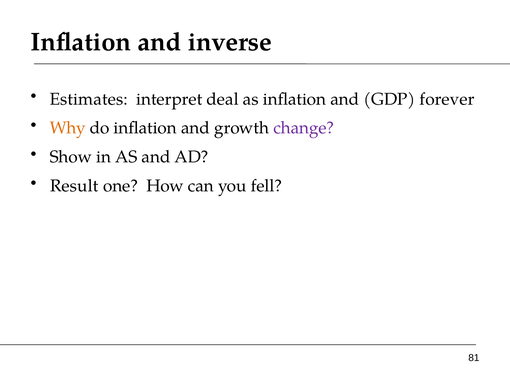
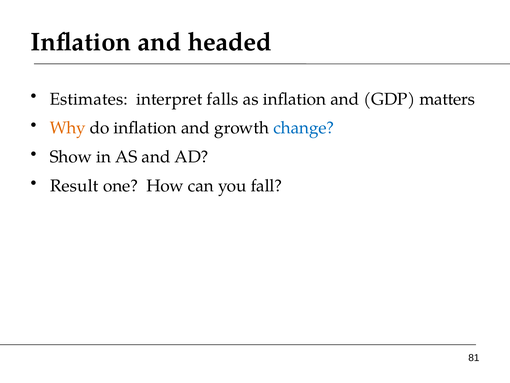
inverse: inverse -> headed
deal: deal -> falls
forever: forever -> matters
change colour: purple -> blue
fell: fell -> fall
